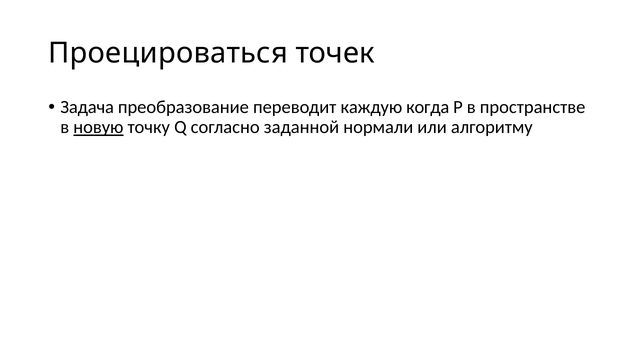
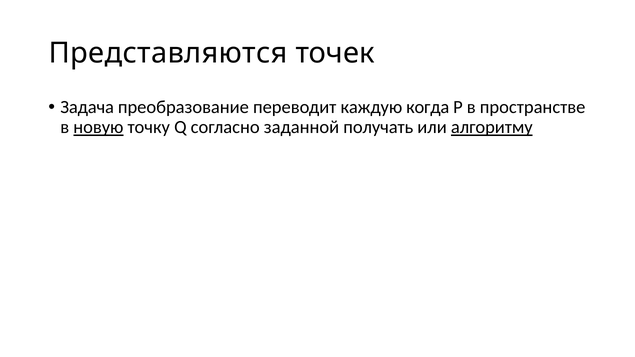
Проецироваться: Проецироваться -> Представляются
нормали: нормали -> получать
алгоритму underline: none -> present
